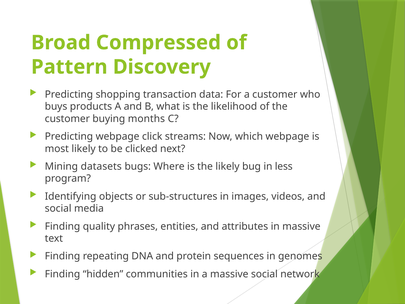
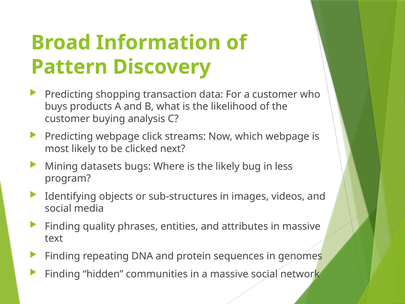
Compressed: Compressed -> Information
months: months -> analysis
